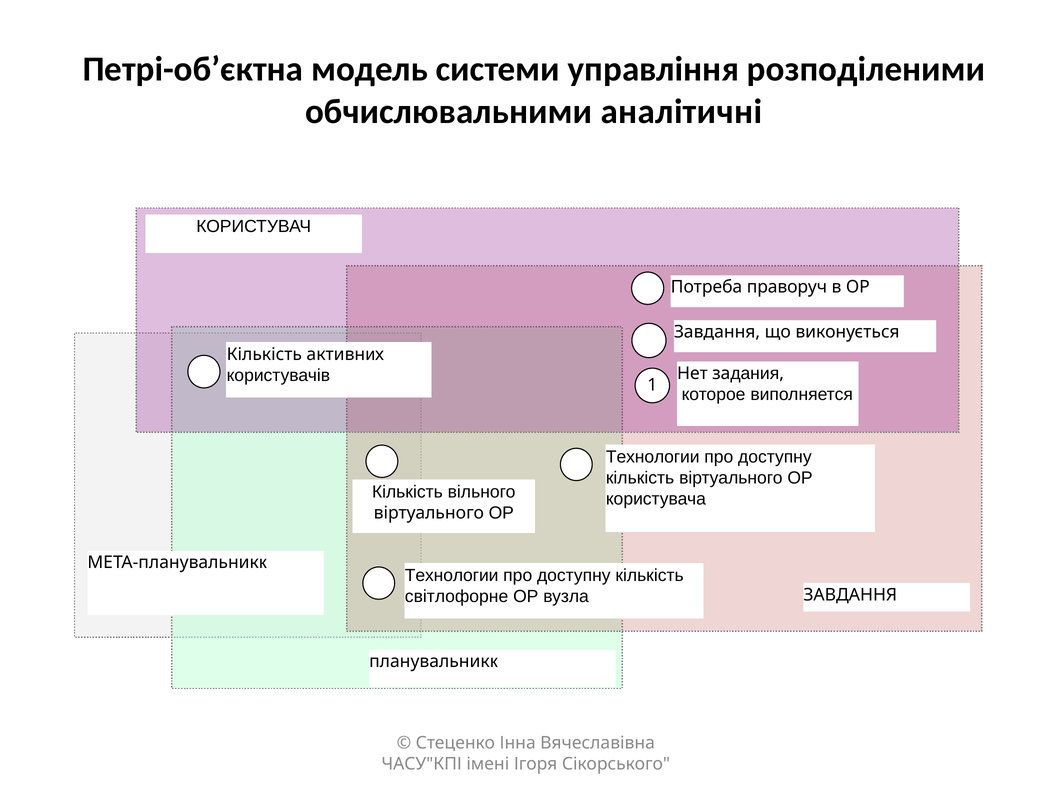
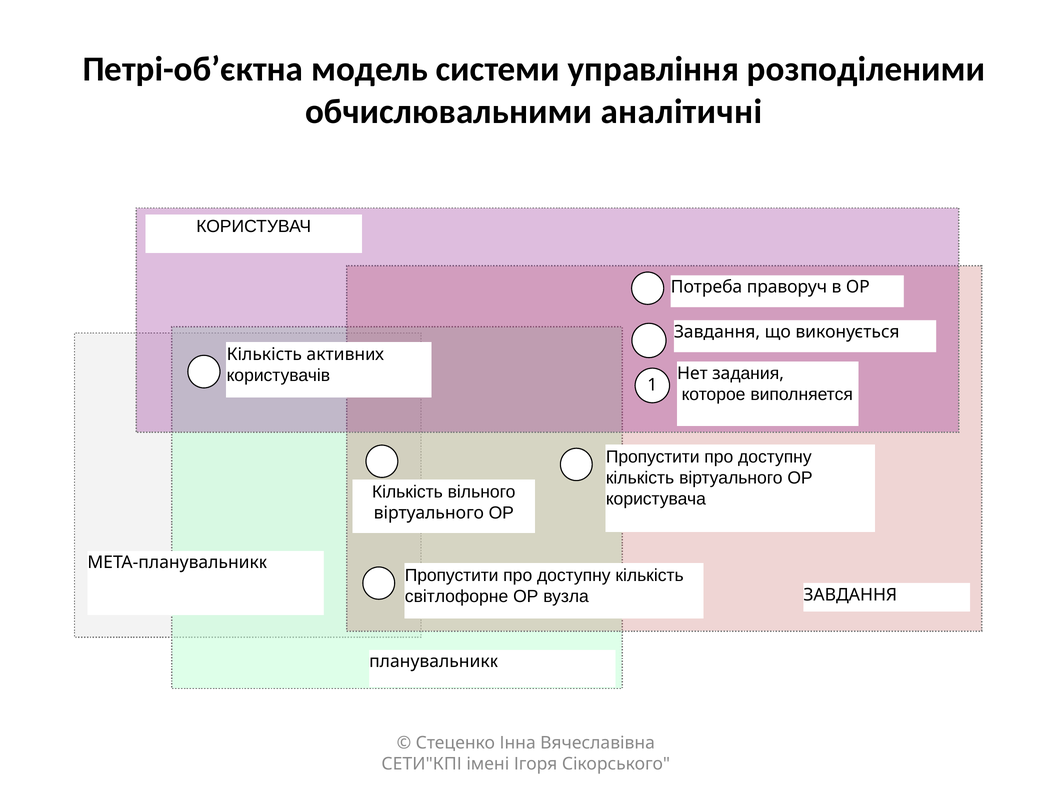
Технологии at (653, 457): Технологии -> Пропустити
Технологии at (452, 575): Технологии -> Пропустити
ЧАСУ"КПІ: ЧАСУ"КПІ -> СЕТИ"КПІ
